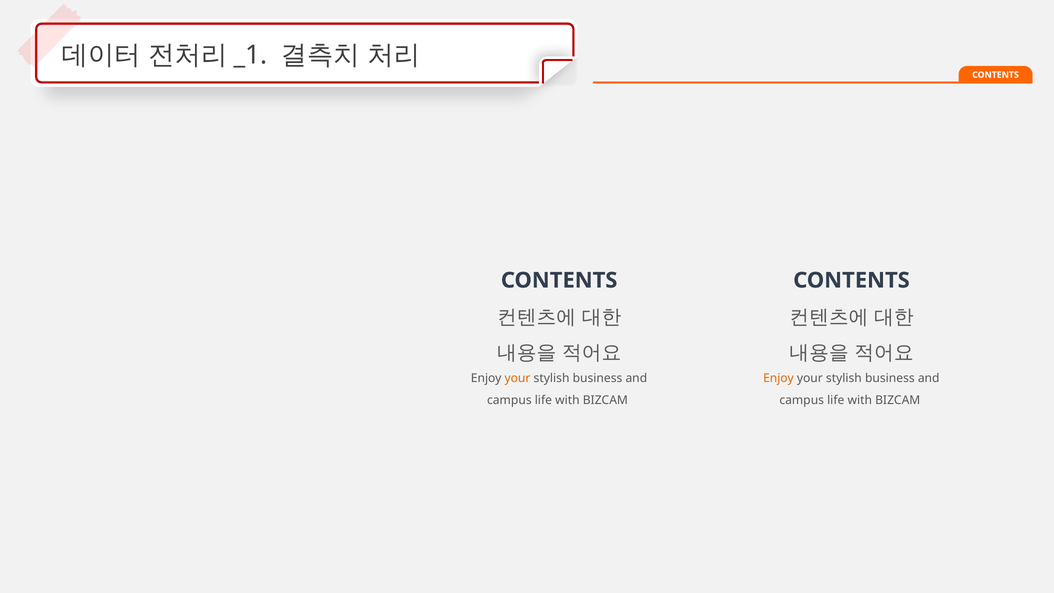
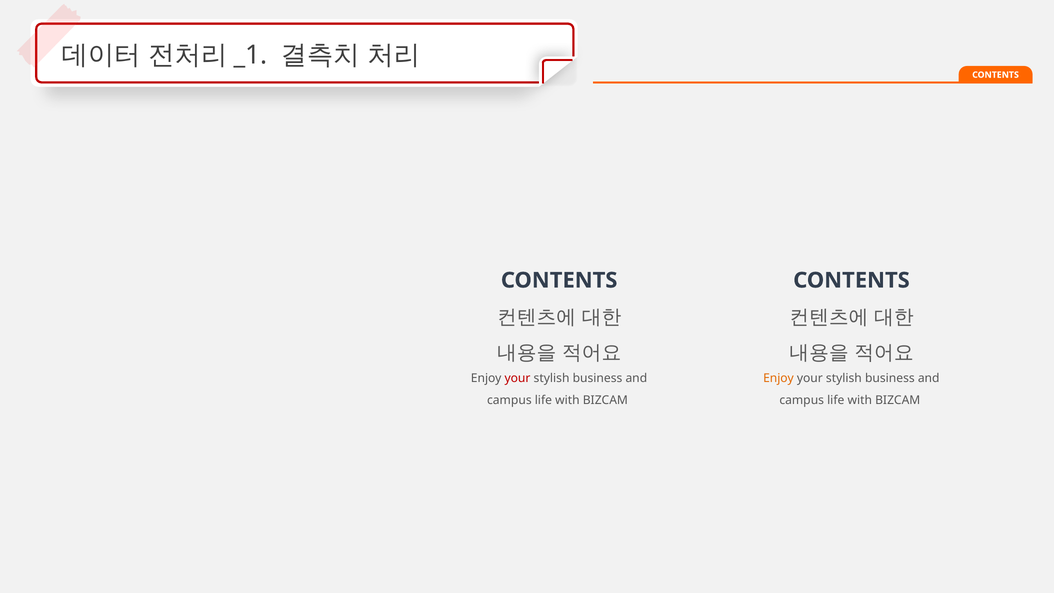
your at (517, 378) colour: orange -> red
